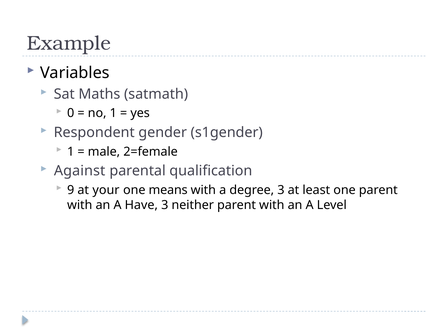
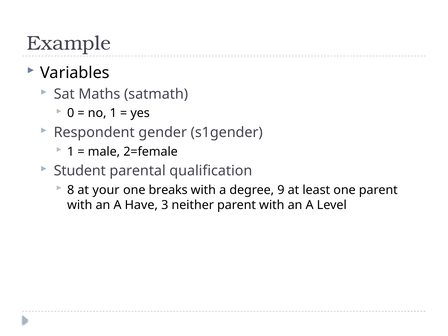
Against: Against -> Student
9: 9 -> 8
means: means -> breaks
degree 3: 3 -> 9
